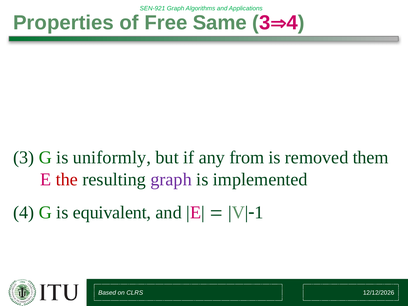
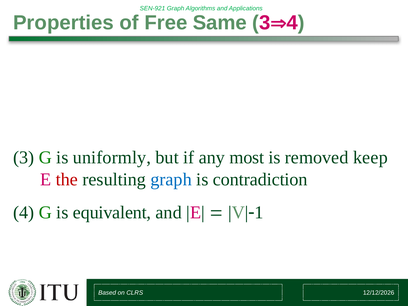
from: from -> most
them: them -> keep
graph at (171, 179) colour: purple -> blue
implemented: implemented -> contradiction
